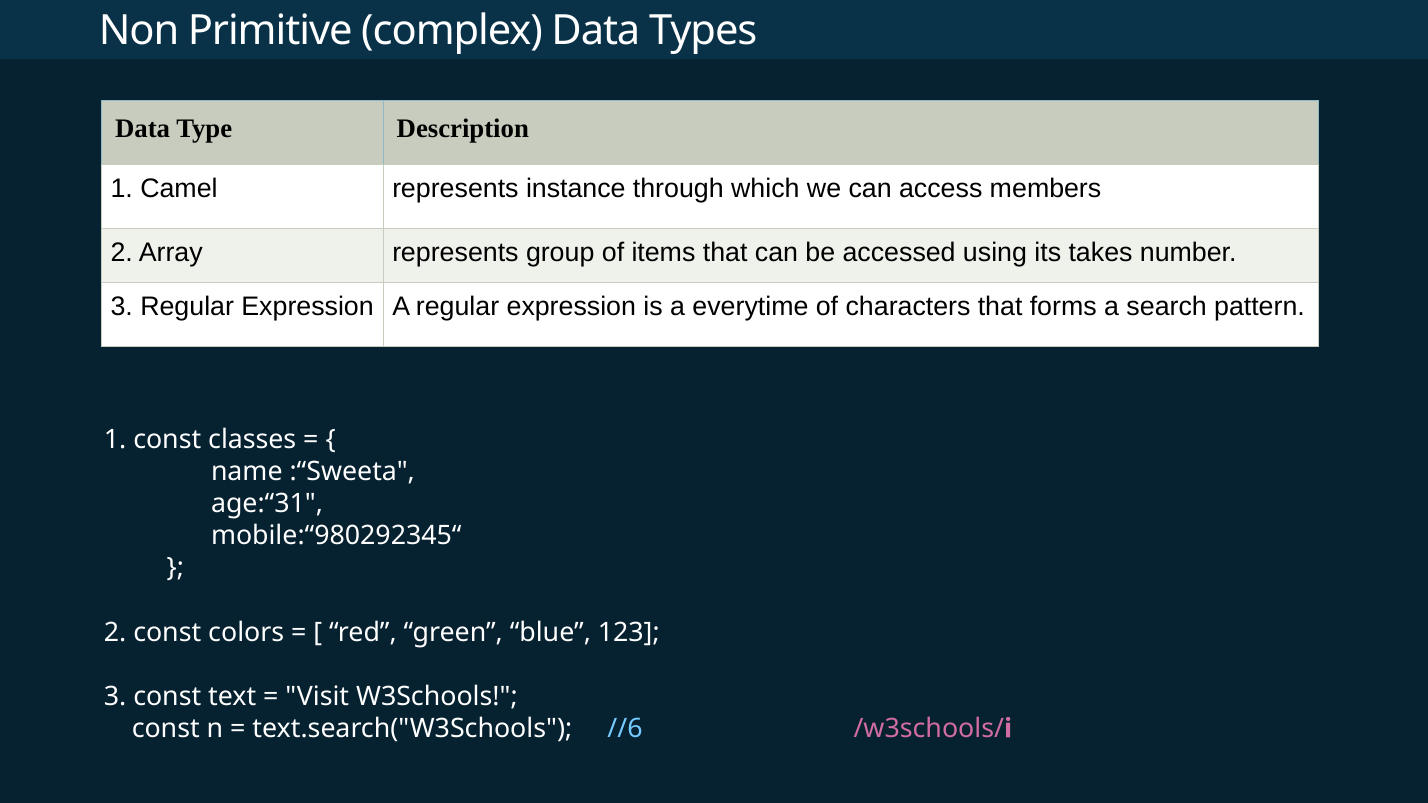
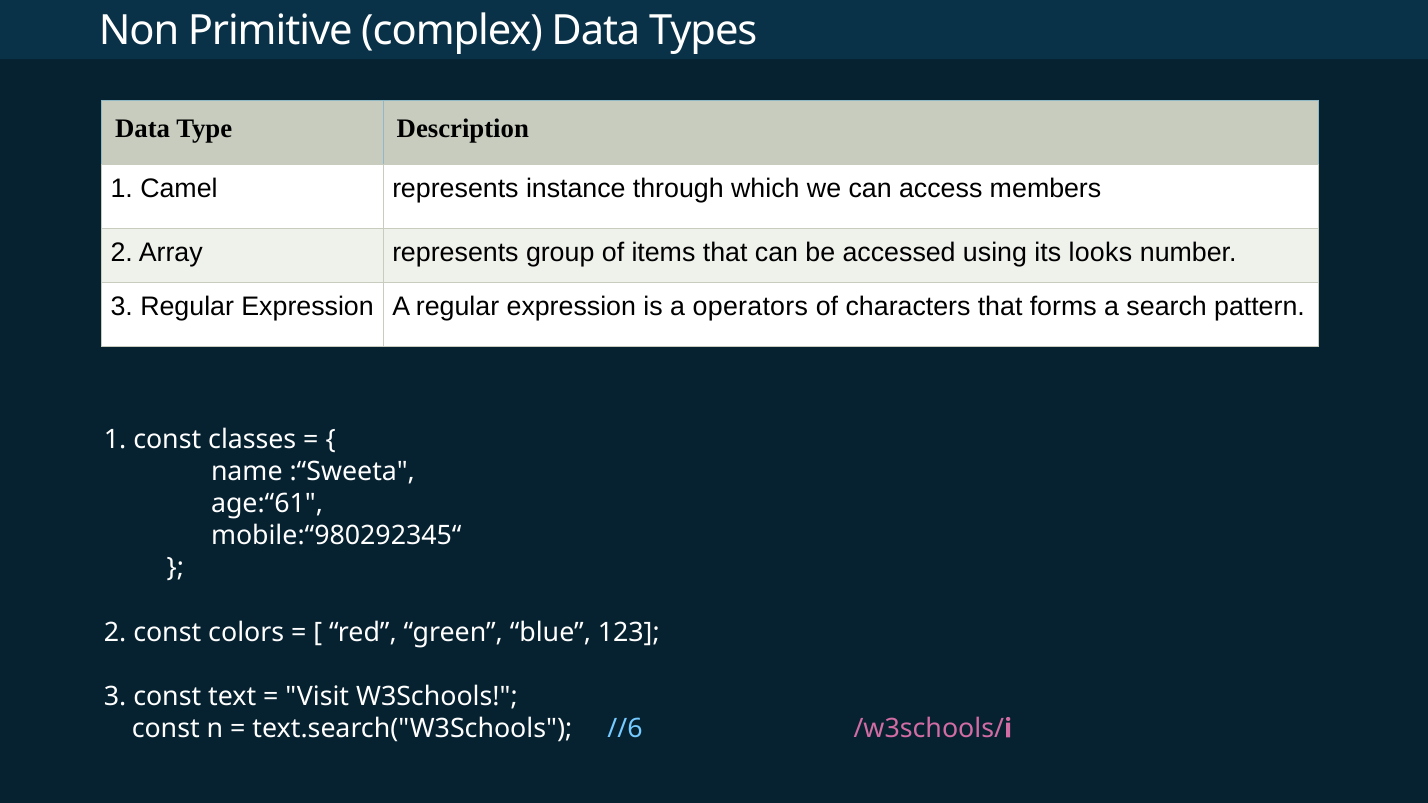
takes: takes -> looks
everytime: everytime -> operators
age:“31: age:“31 -> age:“61
